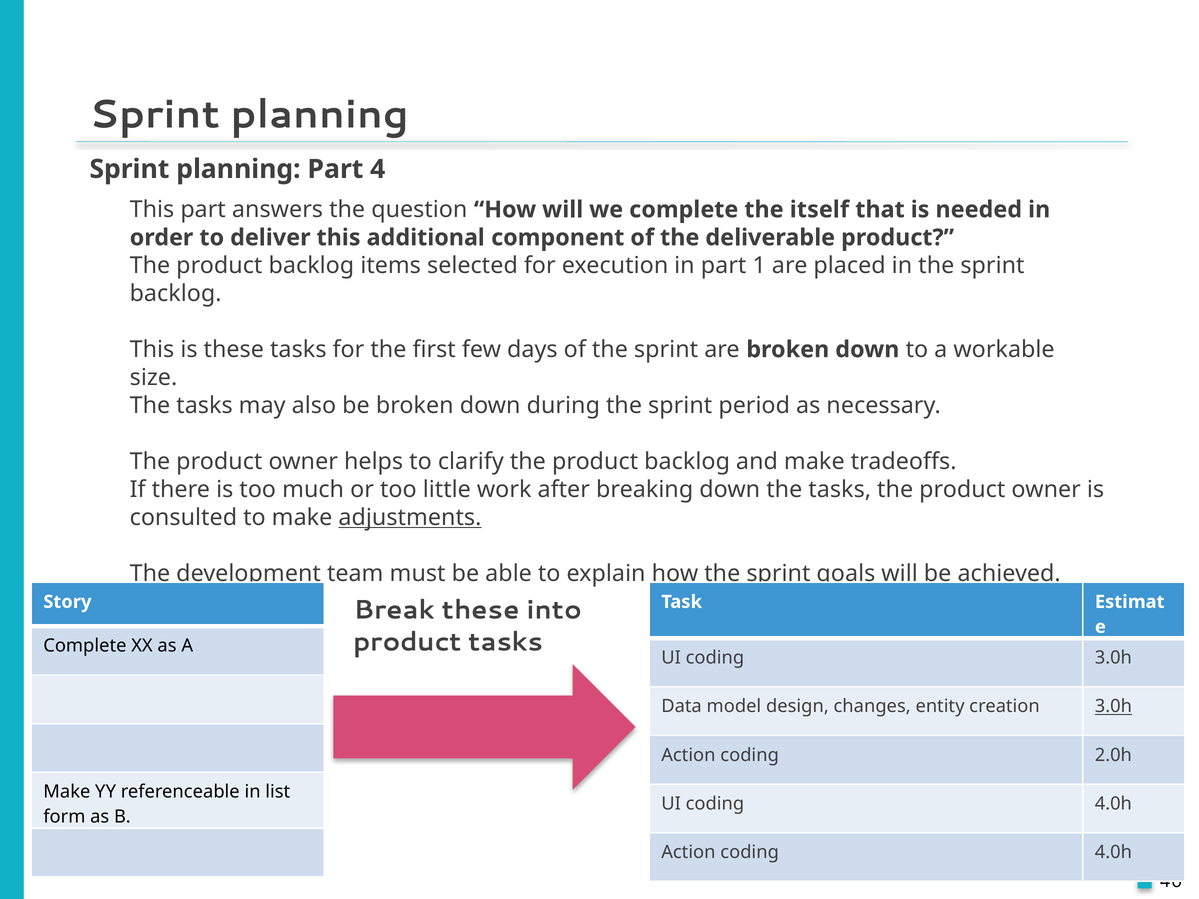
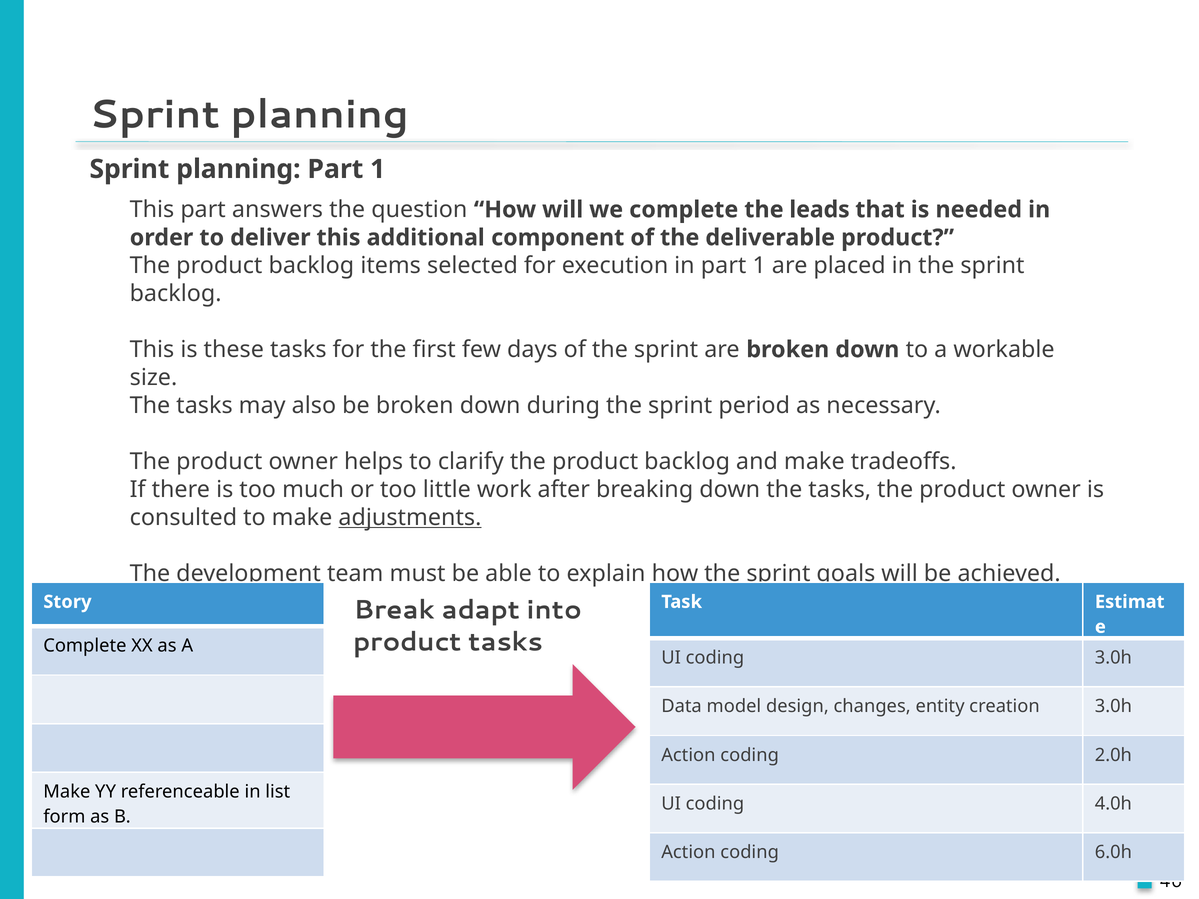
planning Part 4: 4 -> 1
itself: itself -> leads
Break these: these -> adapt
3.0h at (1113, 707) underline: present -> none
Action coding 4.0h: 4.0h -> 6.0h
